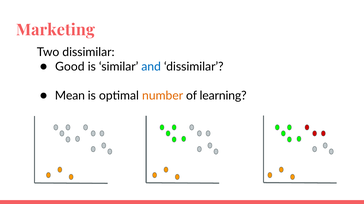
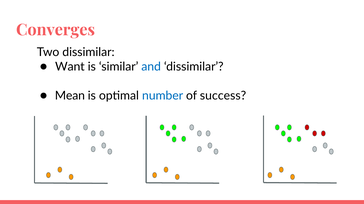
Marketing: Marketing -> Converges
Good: Good -> Want
number colour: orange -> blue
learning: learning -> success
